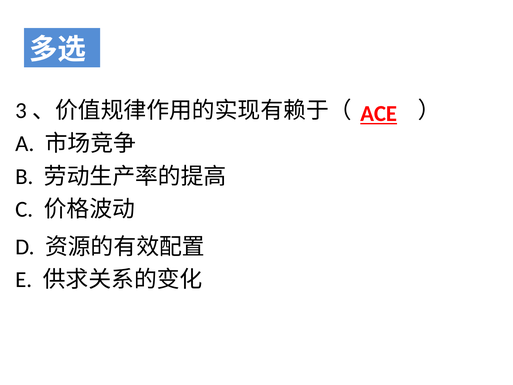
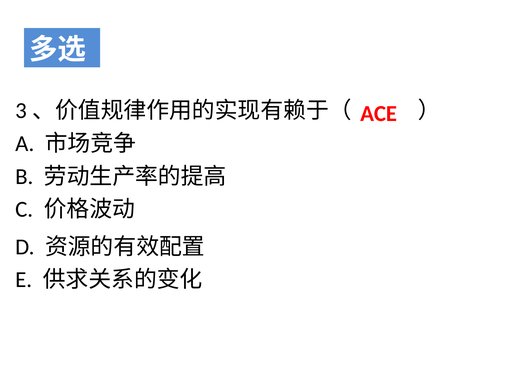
ACE underline: present -> none
